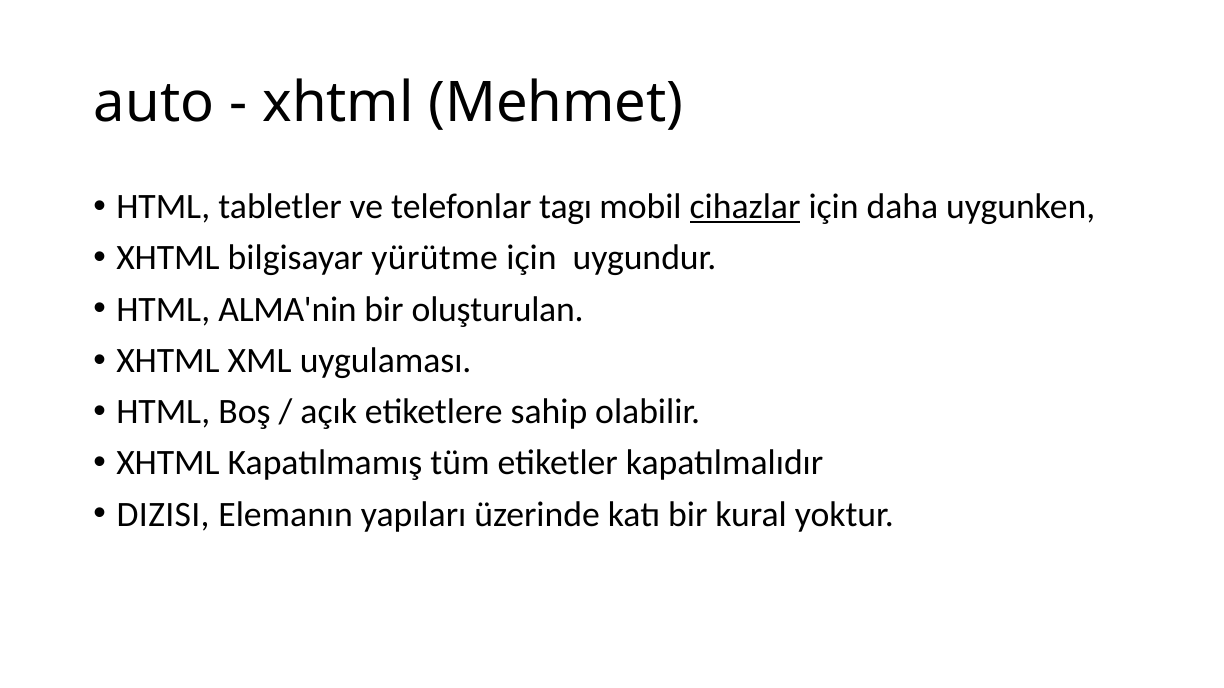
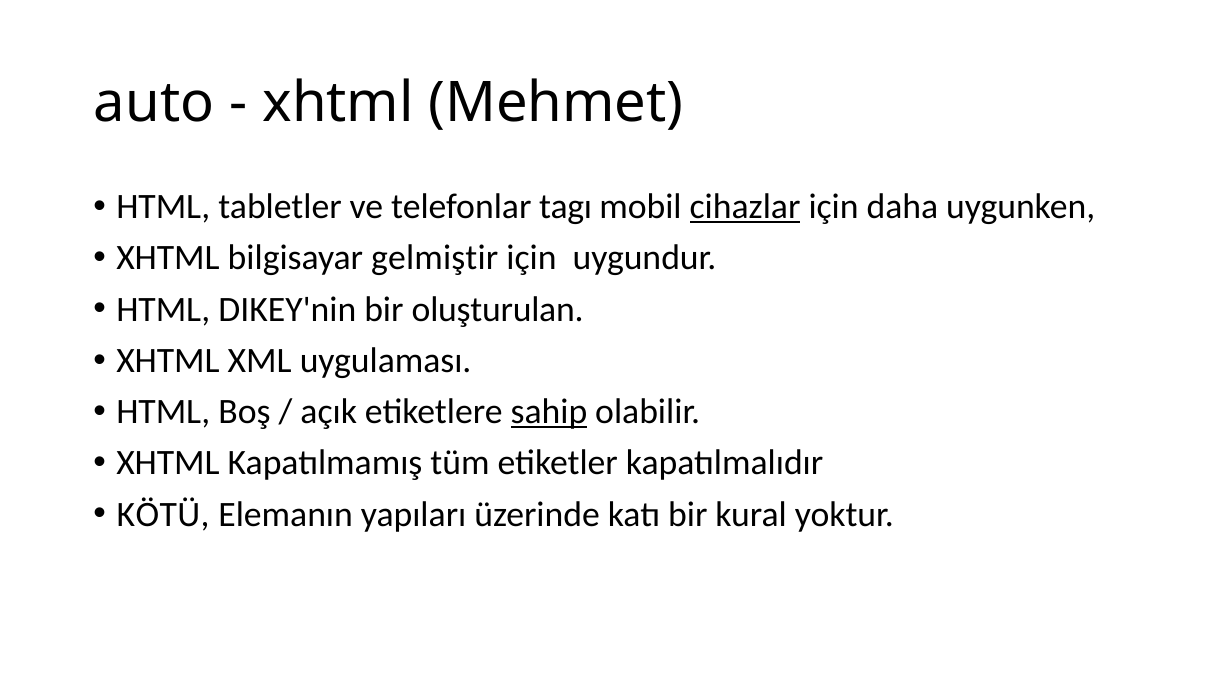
yürütme: yürütme -> gelmiştir
ALMA'nin: ALMA'nin -> DIKEY'nin
sahip underline: none -> present
DIZISI: DIZISI -> KÖTÜ
